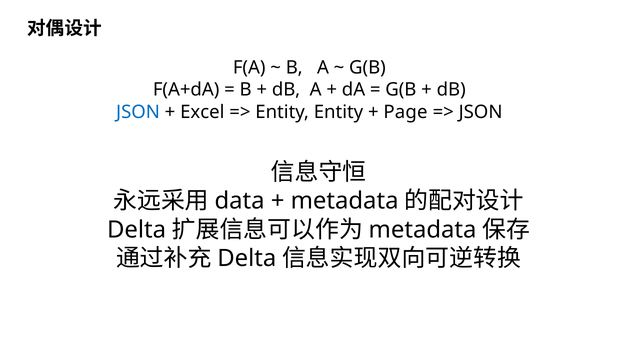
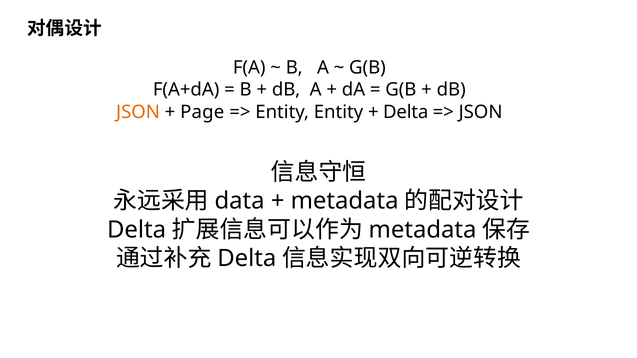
JSON at (138, 112) colour: blue -> orange
Excel: Excel -> Page
Page at (406, 112): Page -> Delta
